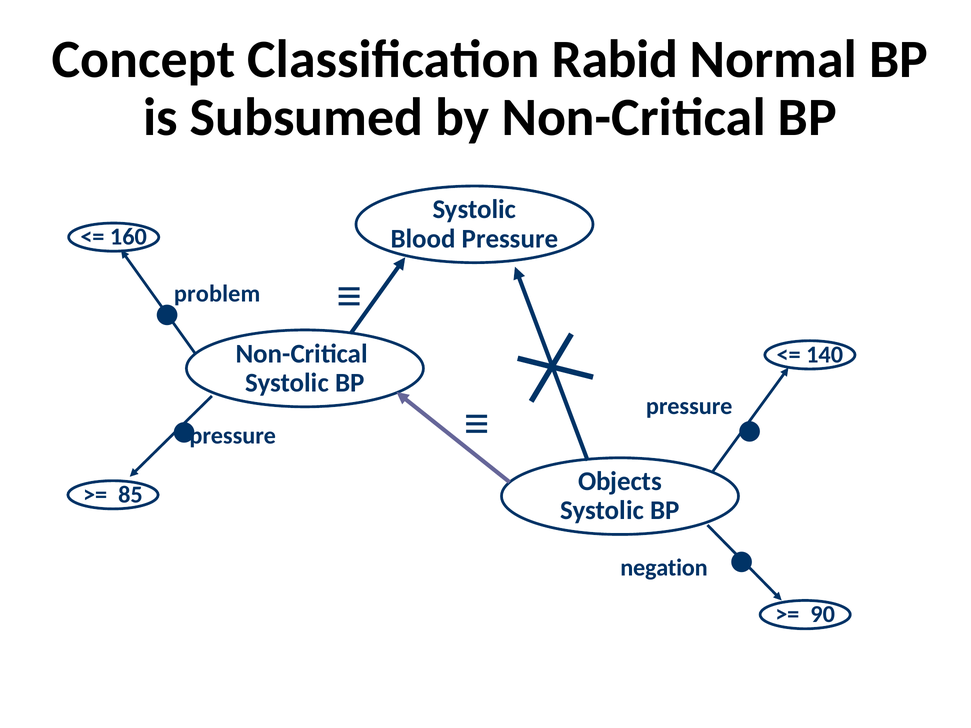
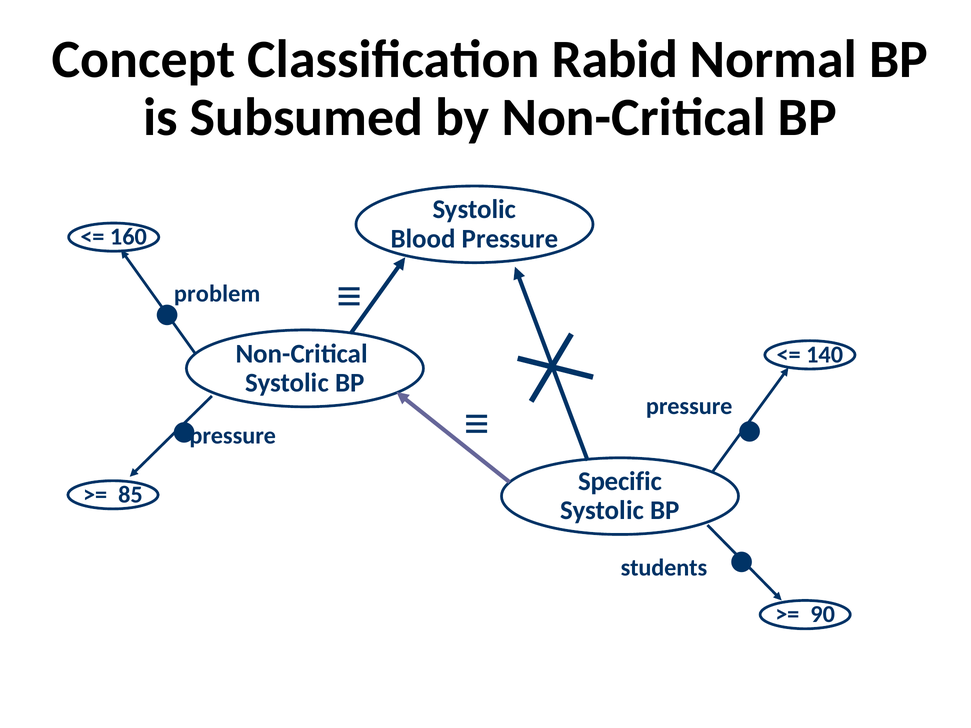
Objects: Objects -> Specific
negation: negation -> students
